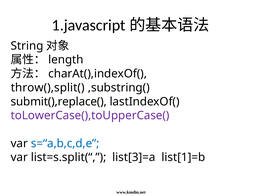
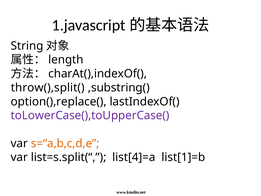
submit(),replace(: submit(),replace( -> option(),replace(
s=“a,b,c,d,e colour: blue -> orange
list[3]=a: list[3]=a -> list[4]=a
